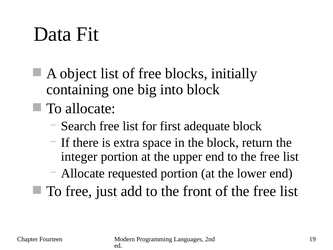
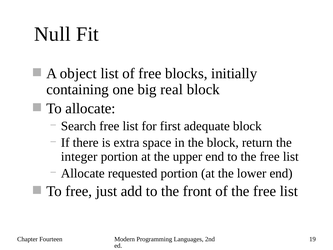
Data: Data -> Null
into: into -> real
